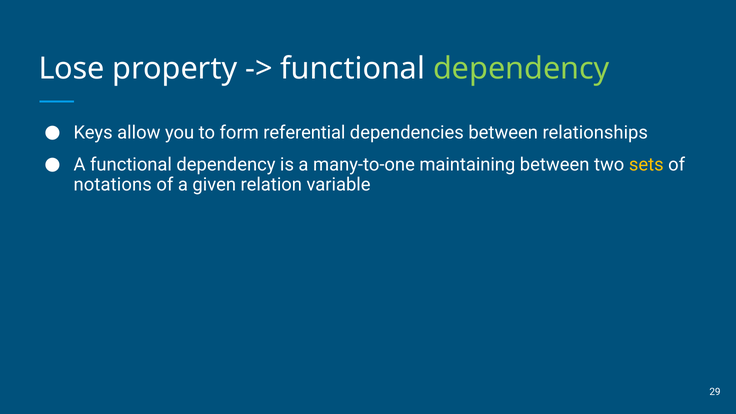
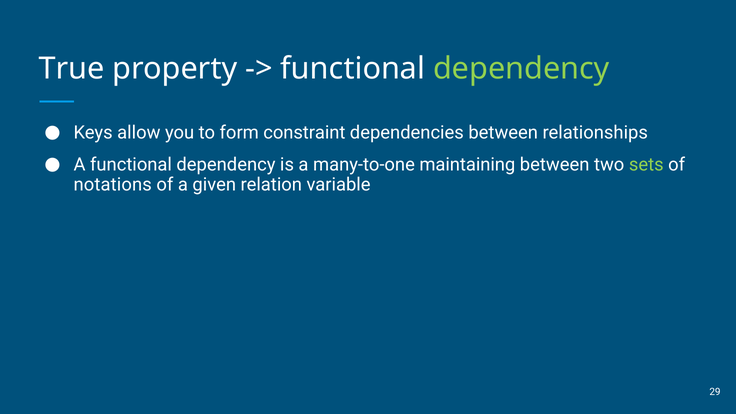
Lose: Lose -> True
referential: referential -> constraint
sets colour: yellow -> light green
